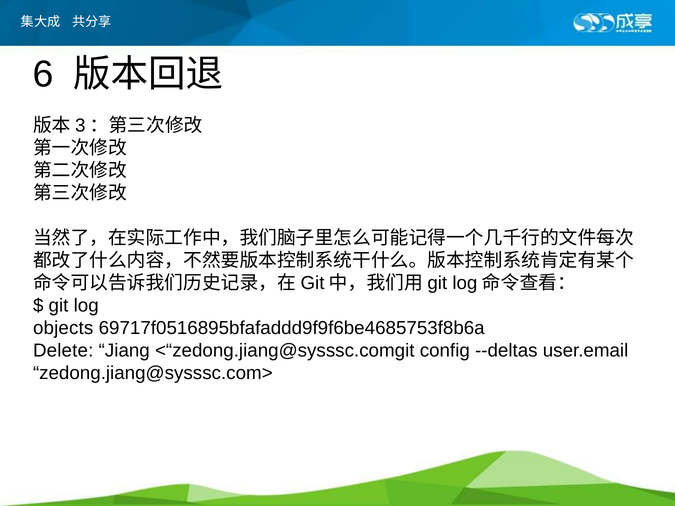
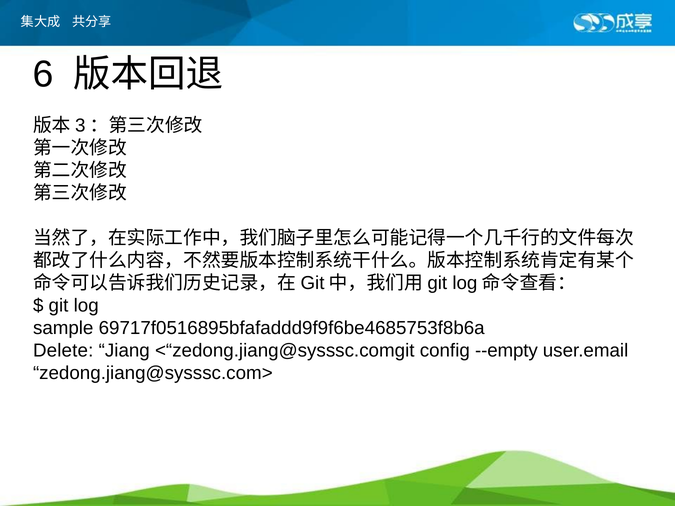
objects: objects -> sample
--deltas: --deltas -> --empty
